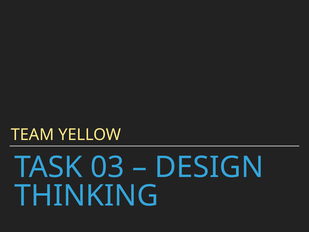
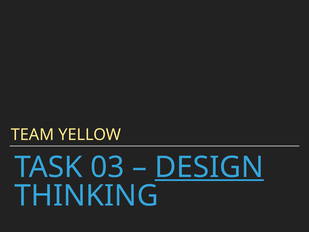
DESIGN underline: none -> present
